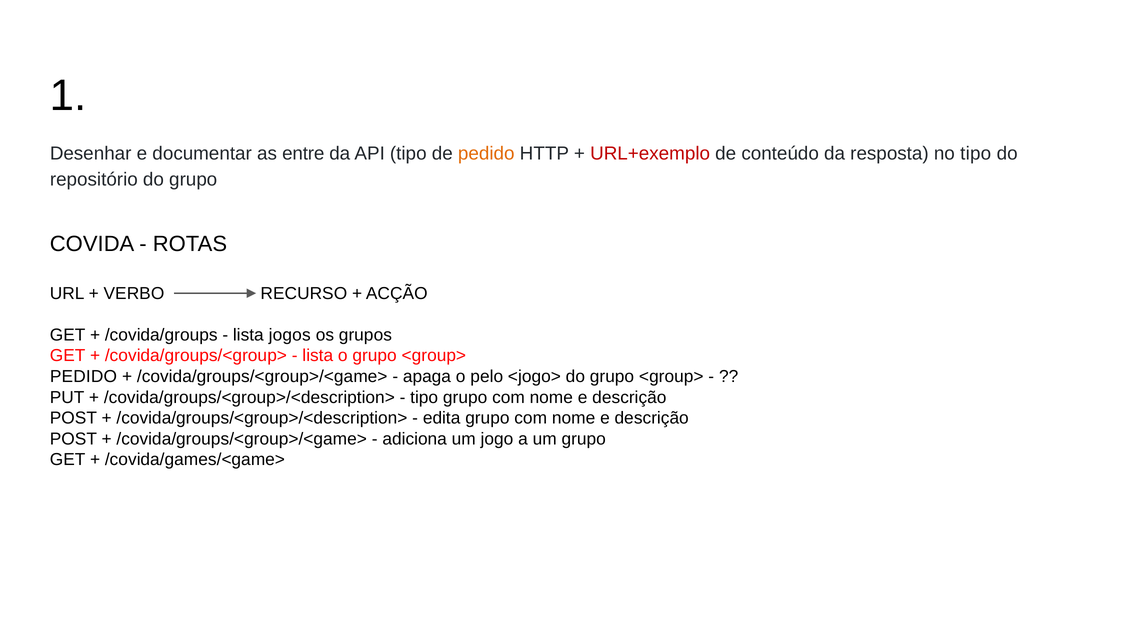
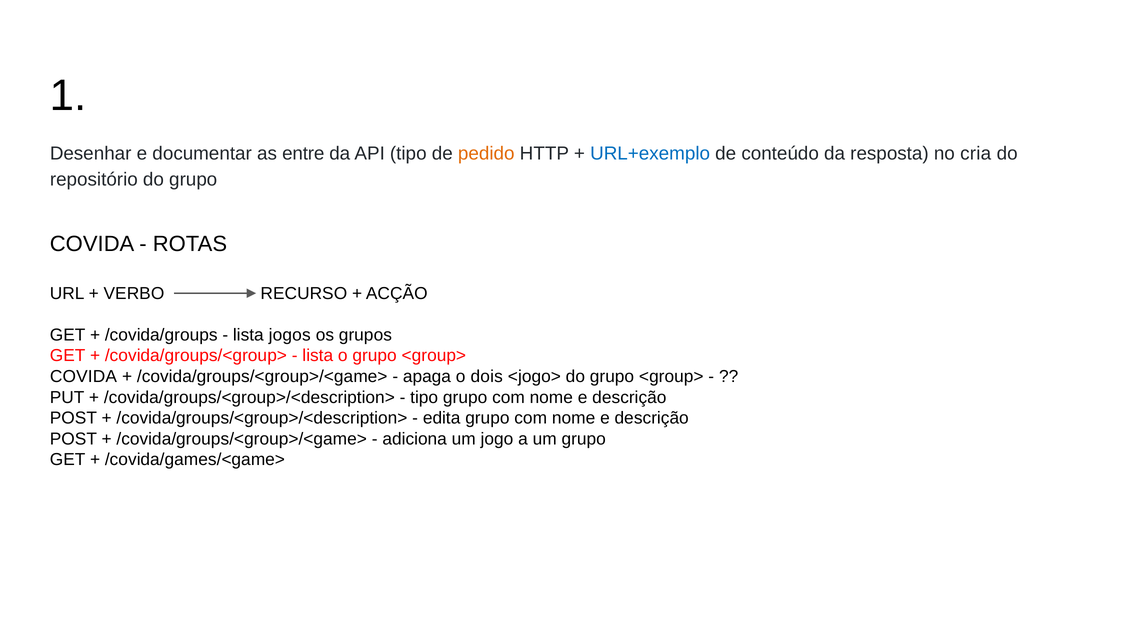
URL+exemplo colour: red -> blue
no tipo: tipo -> cria
PEDIDO at (83, 376): PEDIDO -> COVIDA
pelo: pelo -> dois
